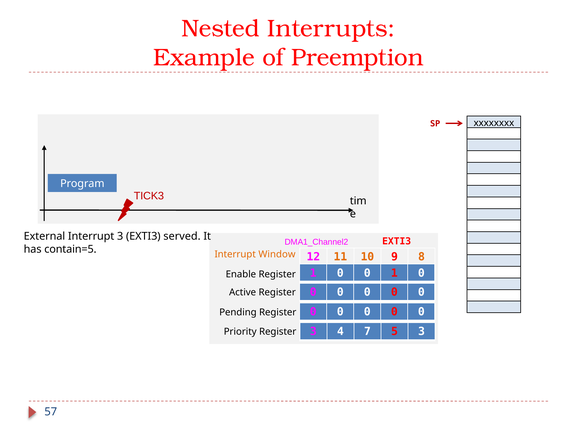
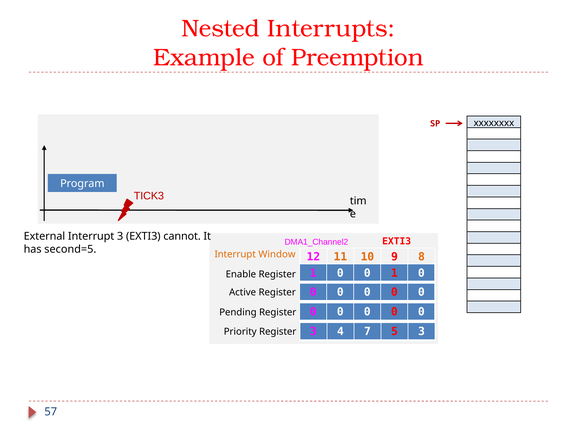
served: served -> cannot
contain=5: contain=5 -> second=5
